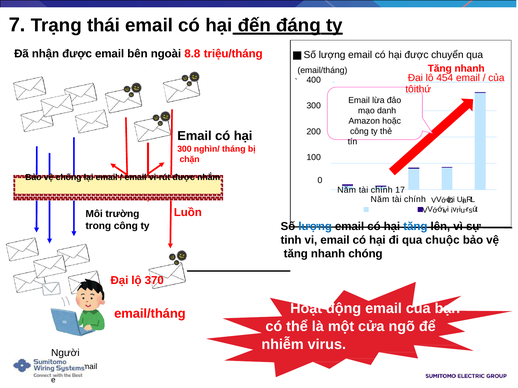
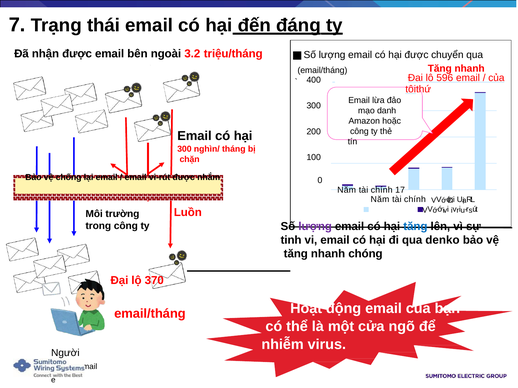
8.8: 8.8 -> 3.2
454: 454 -> 596
lượng at (315, 227) colour: blue -> purple
chuộc: chuộc -> denko
